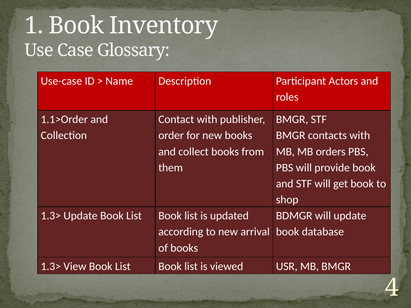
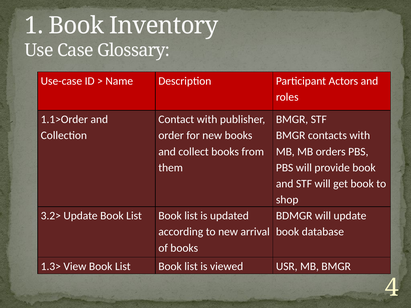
1.3> at (51, 216): 1.3> -> 3.2>
